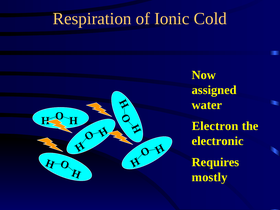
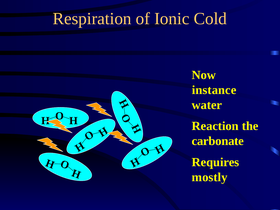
assigned: assigned -> instance
Electron: Electron -> Reaction
electronic: electronic -> carbonate
